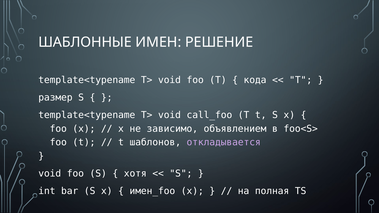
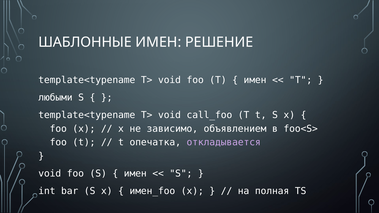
кода at (255, 80): кода -> имен
размер: размер -> любыми
шаблонов: шаблонов -> опечатка
хотя at (135, 174): хотя -> имен
